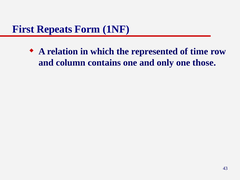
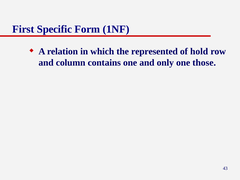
Repeats: Repeats -> Specific
time: time -> hold
